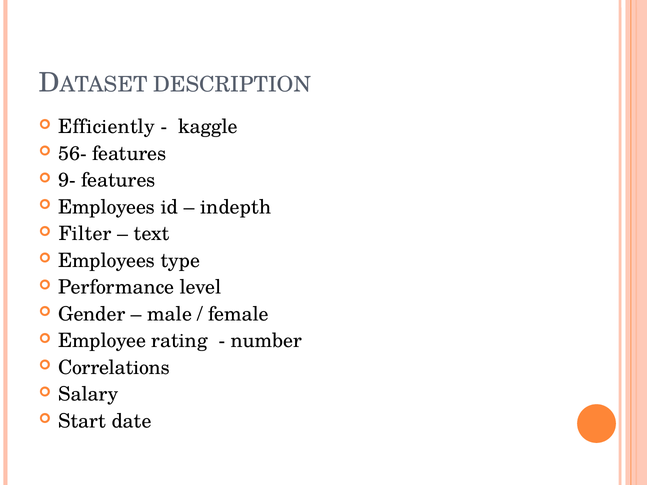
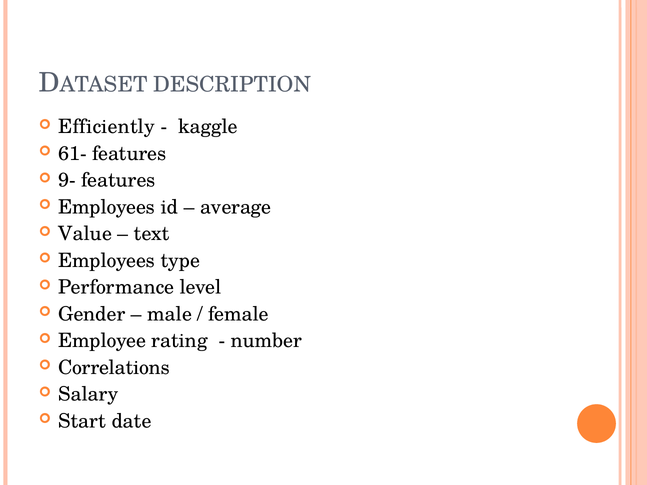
56-: 56- -> 61-
indepth: indepth -> average
Filter: Filter -> Value
